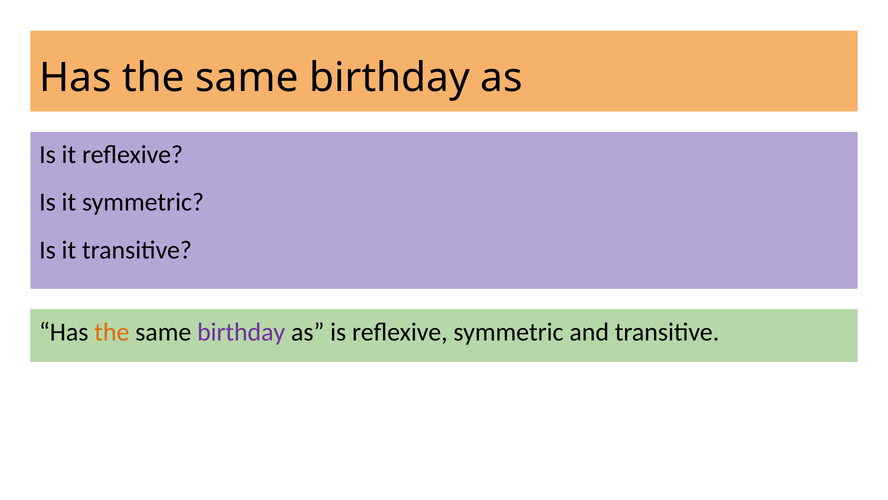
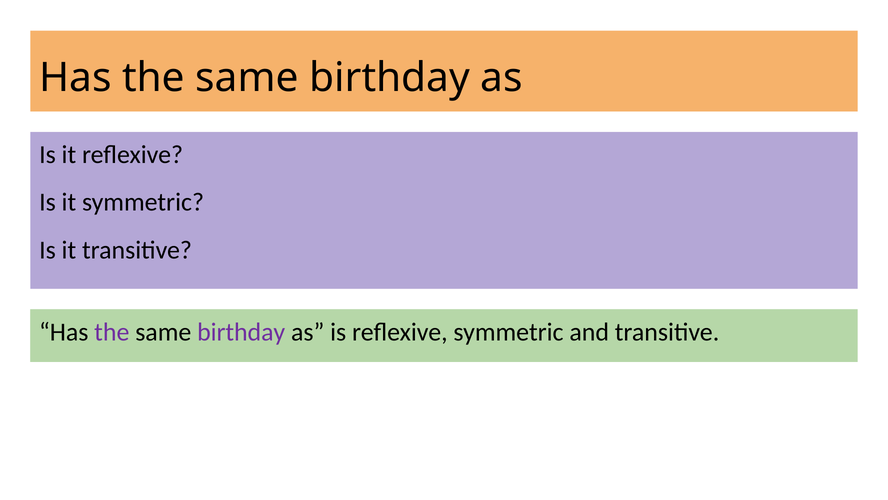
the at (112, 332) colour: orange -> purple
